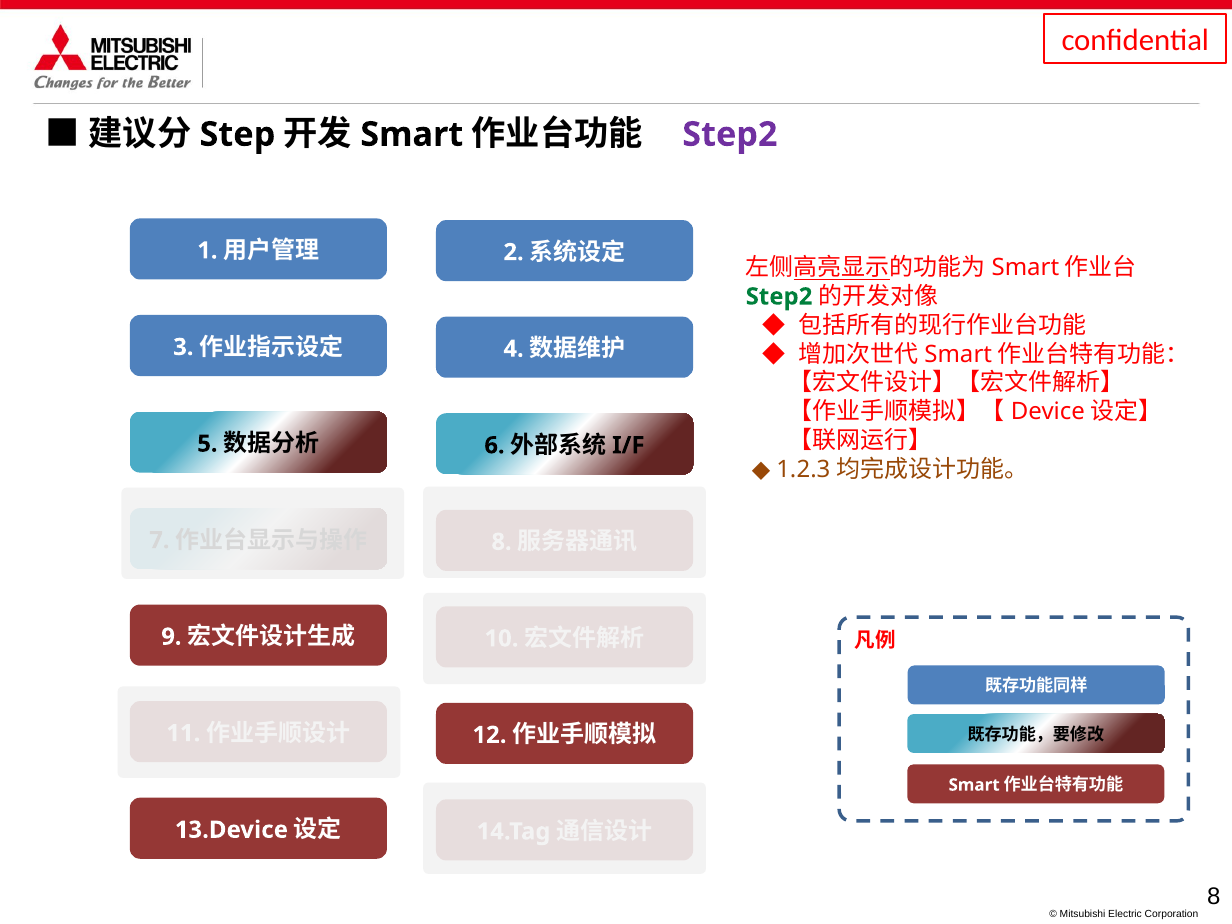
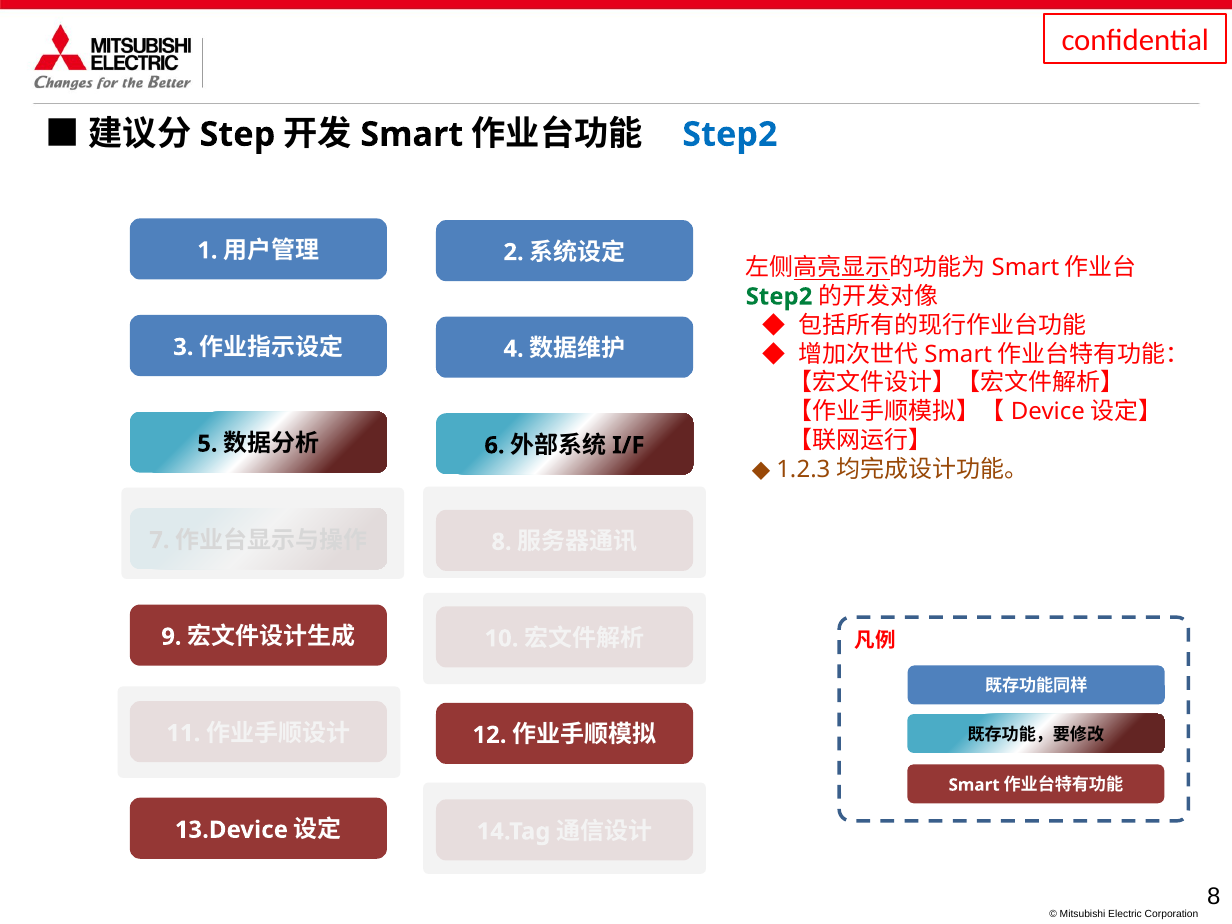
Step2 at (730, 134) colour: purple -> blue
